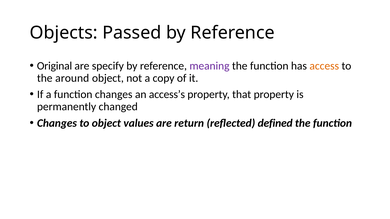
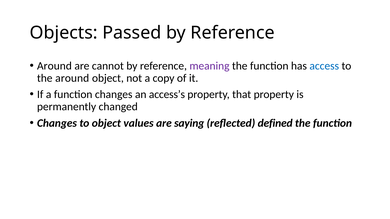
Original at (55, 66): Original -> Around
specify: specify -> cannot
access colour: orange -> blue
return: return -> saying
